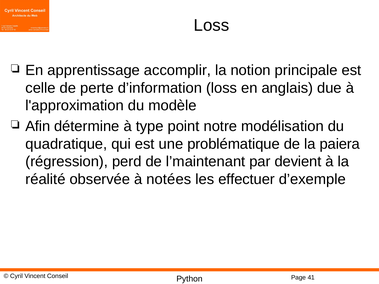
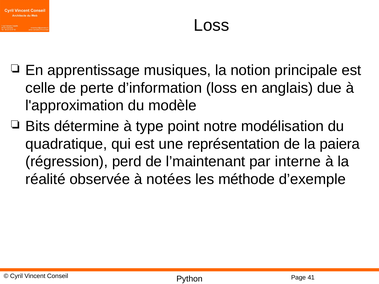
accomplir: accomplir -> musiques
Afin: Afin -> Bits
problématique: problématique -> représentation
devient: devient -> interne
effectuer: effectuer -> méthode
